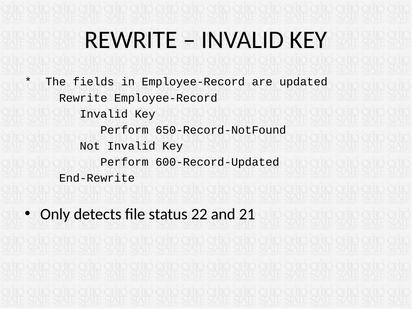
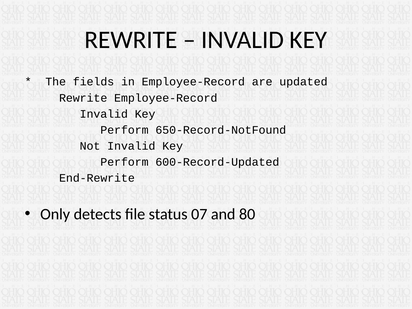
22: 22 -> 07
21: 21 -> 80
